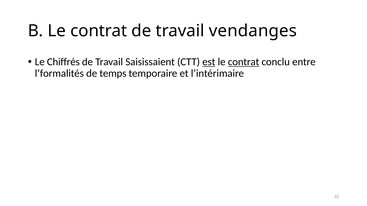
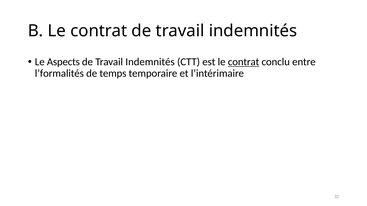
contrat de travail vendanges: vendanges -> indemnités
Chiffrés: Chiffrés -> Aspects
Saisissaient at (150, 62): Saisissaient -> Indemnités
est underline: present -> none
